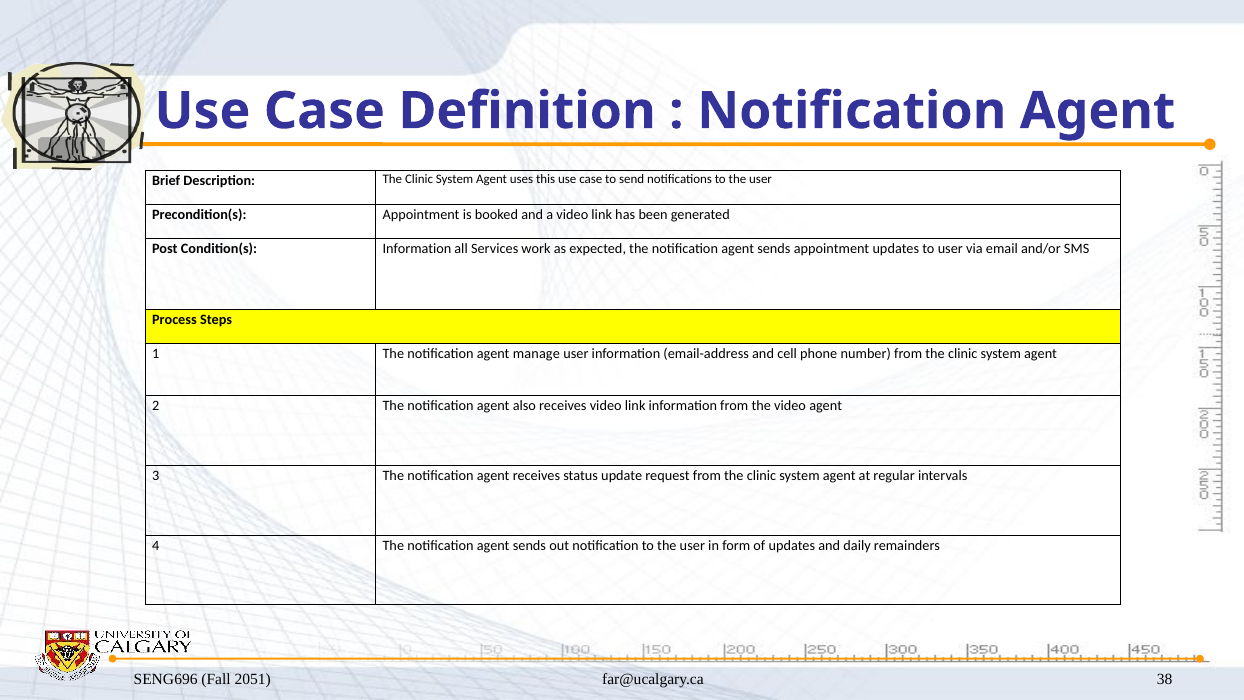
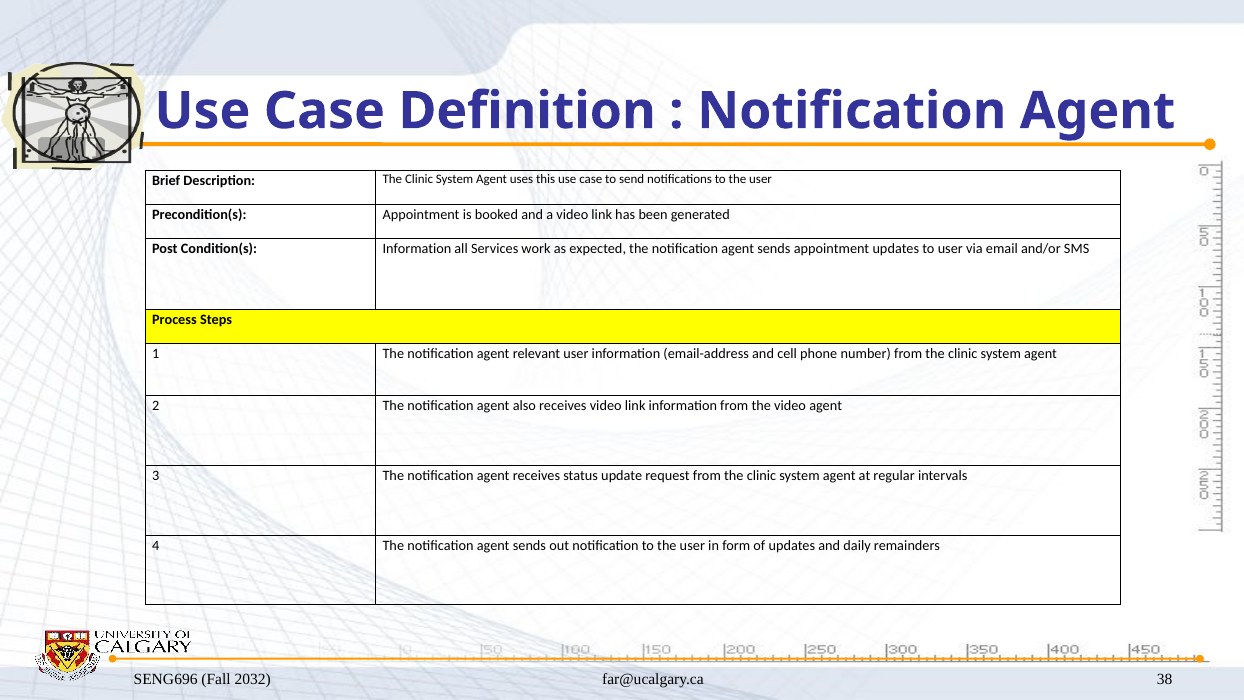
manage: manage -> relevant
2051: 2051 -> 2032
